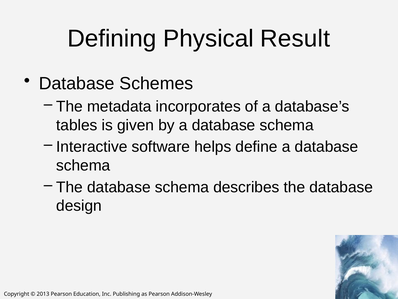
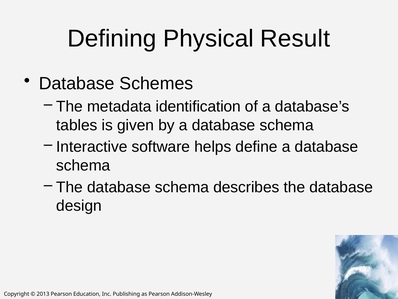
incorporates: incorporates -> identification
